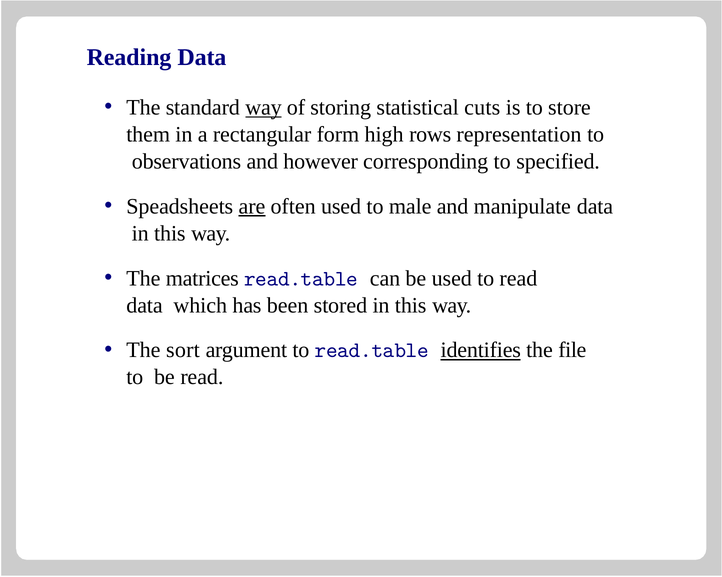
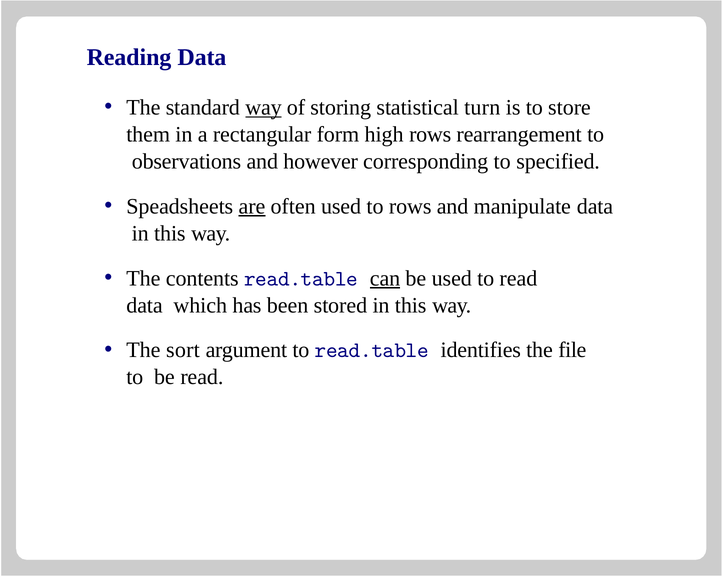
cuts: cuts -> turn
representation: representation -> rearrangement
to male: male -> rows
matrices: matrices -> contents
can underline: none -> present
identifies underline: present -> none
